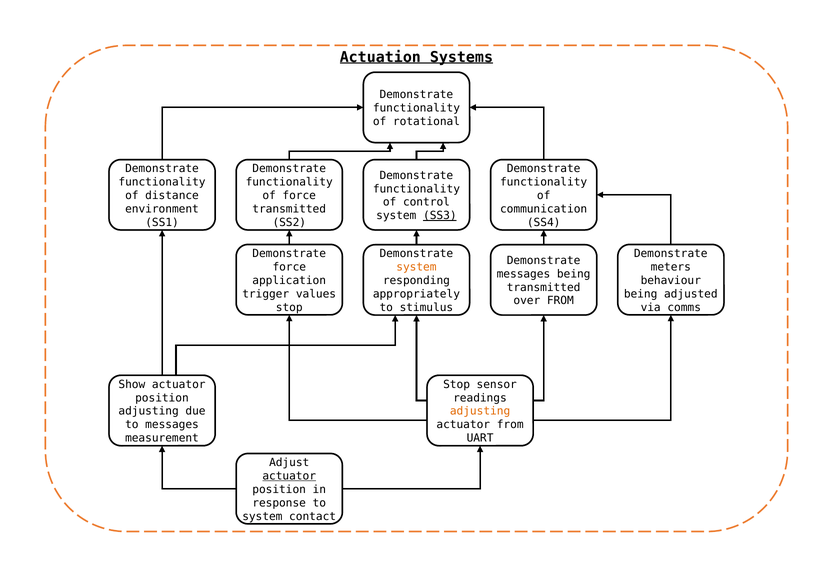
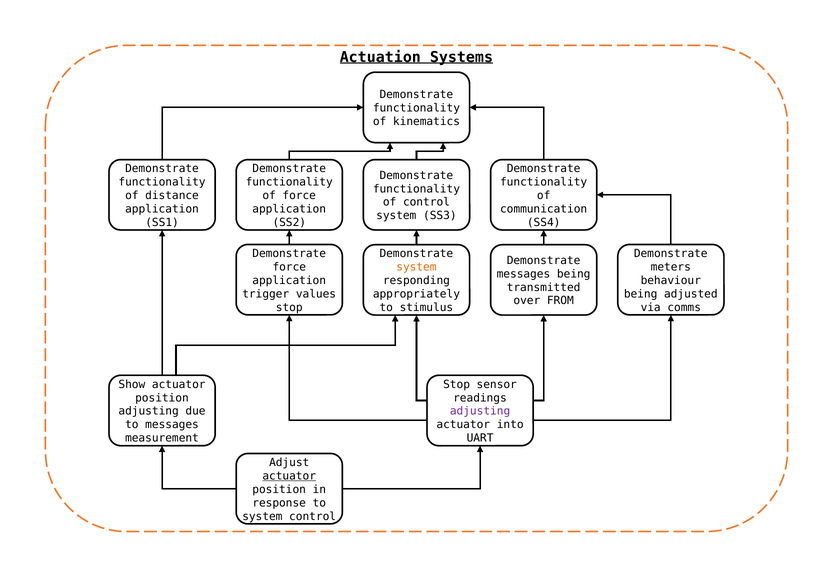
rotational: rotational -> kinematics
environment at (162, 209): environment -> application
transmitted at (289, 209): transmitted -> application
SS3 underline: present -> none
adjusting at (480, 411) colour: orange -> purple
actuator from: from -> into
system contact: contact -> control
